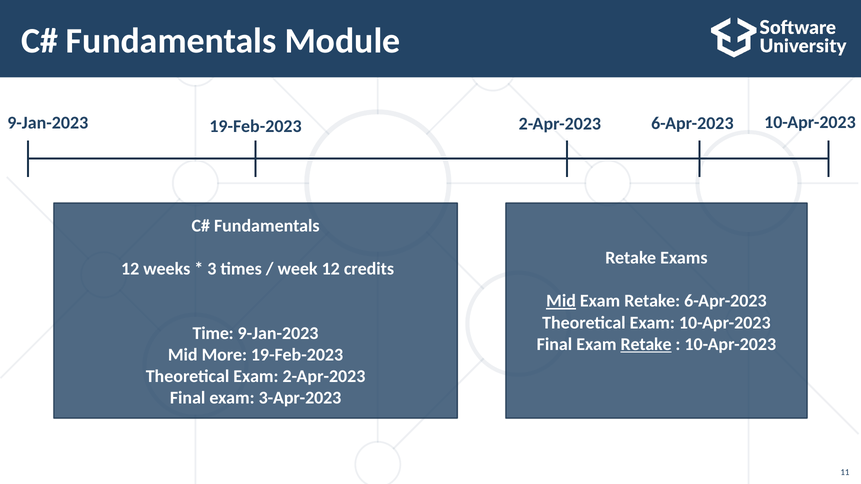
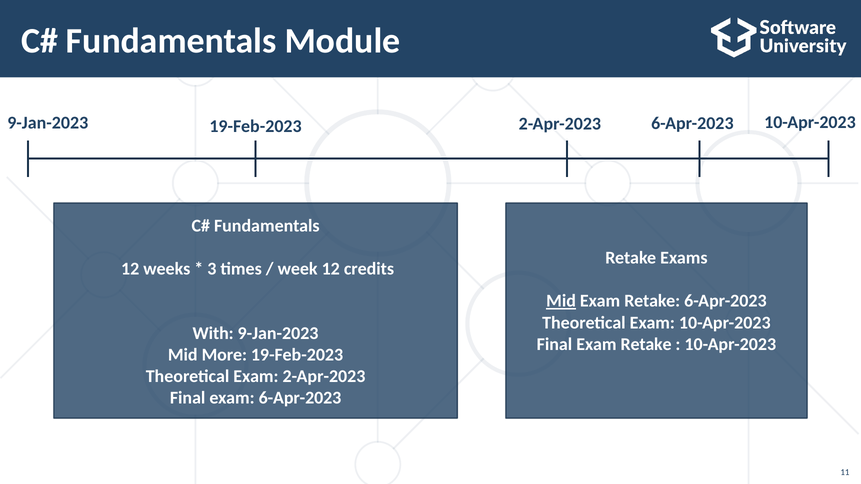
Time: Time -> With
Retake at (646, 344) underline: present -> none
exam 3-Apr-2023: 3-Apr-2023 -> 6-Apr-2023
